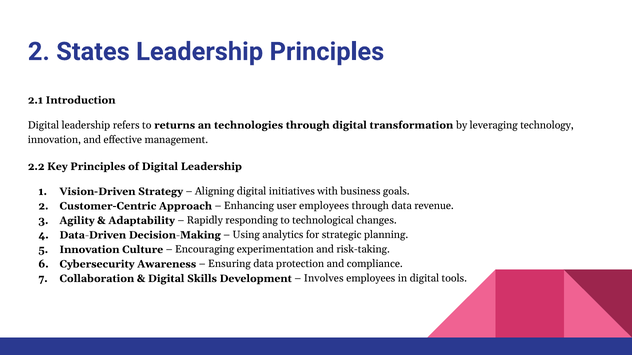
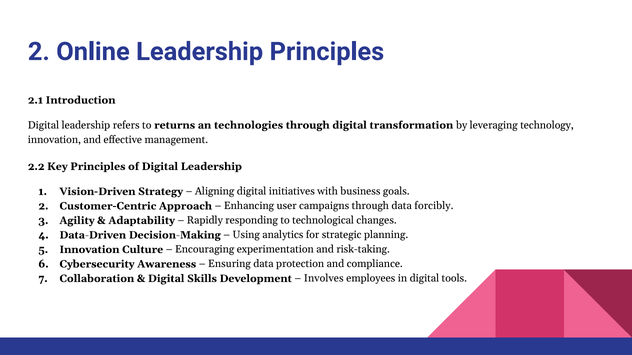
States: States -> Online
user employees: employees -> campaigns
revenue: revenue -> forcibly
